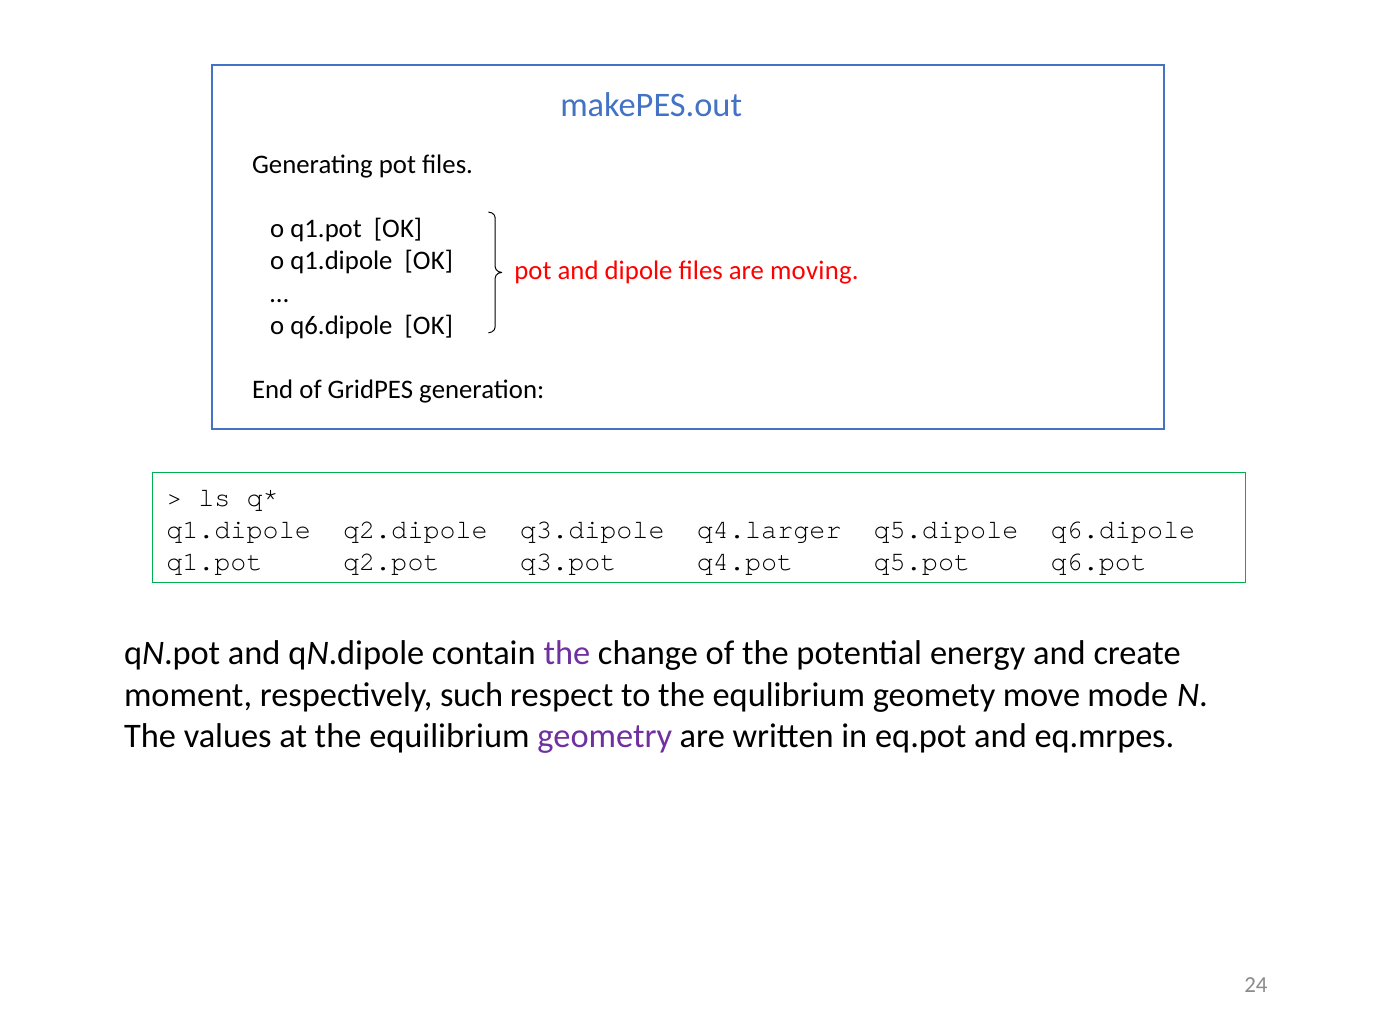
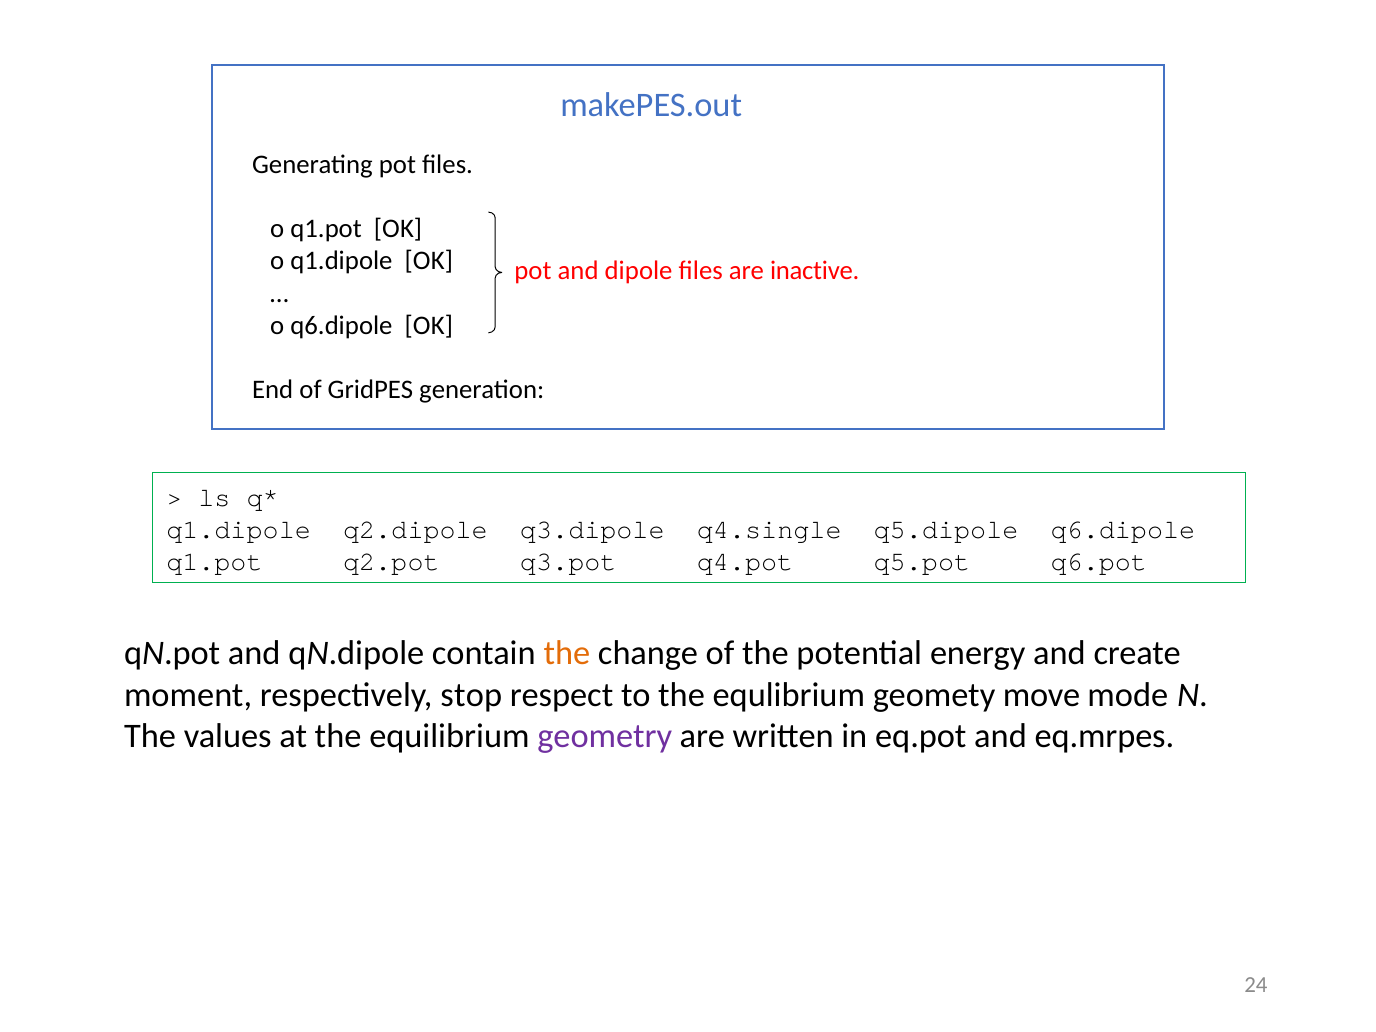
moving: moving -> inactive
q4.larger: q4.larger -> q4.single
the at (567, 653) colour: purple -> orange
such: such -> stop
